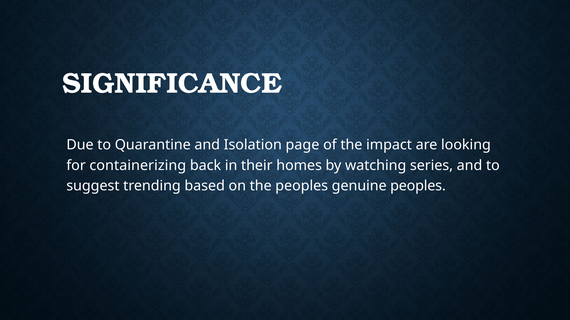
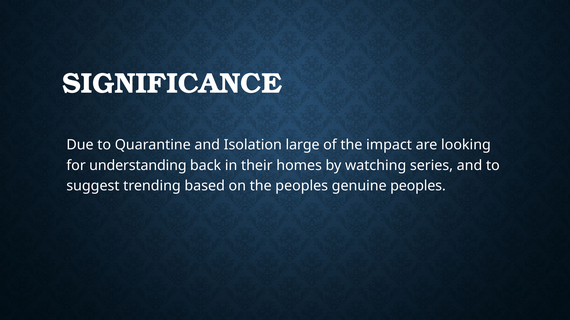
page: page -> large
containerizing: containerizing -> understanding
